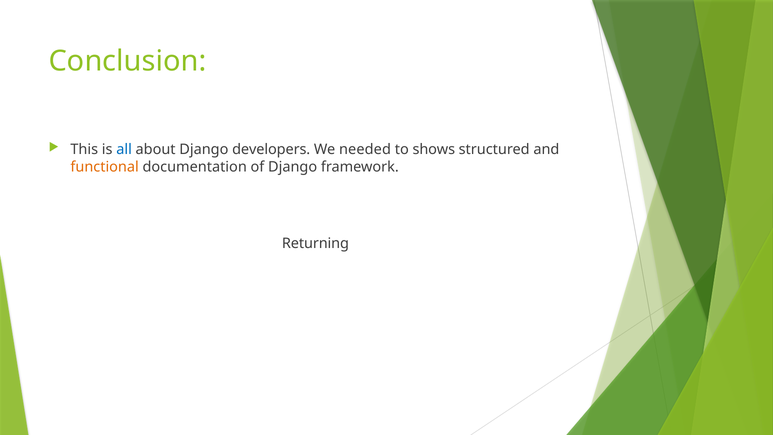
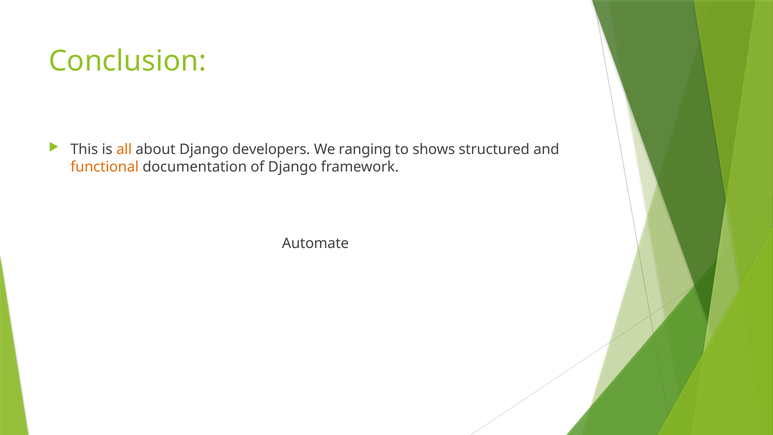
all colour: blue -> orange
needed: needed -> ranging
Returning: Returning -> Automate
